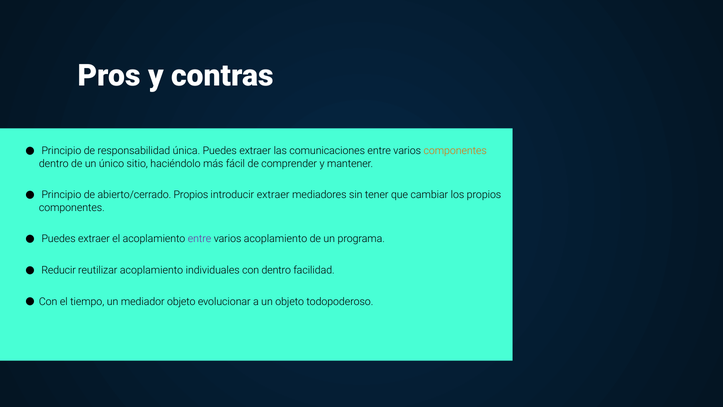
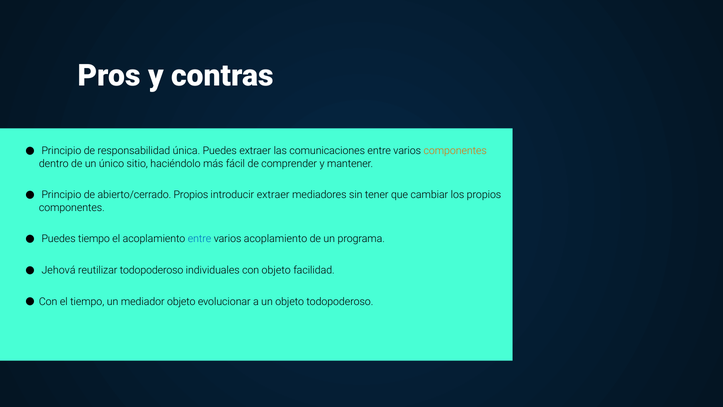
extraer at (94, 239): extraer -> tiempo
entre at (200, 239) colour: purple -> blue
Reducir: Reducir -> Jehová
reutilizar acoplamiento: acoplamiento -> todopoderoso
con dentro: dentro -> objeto
